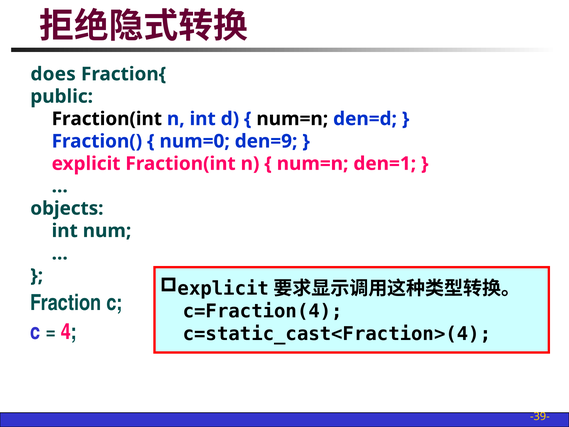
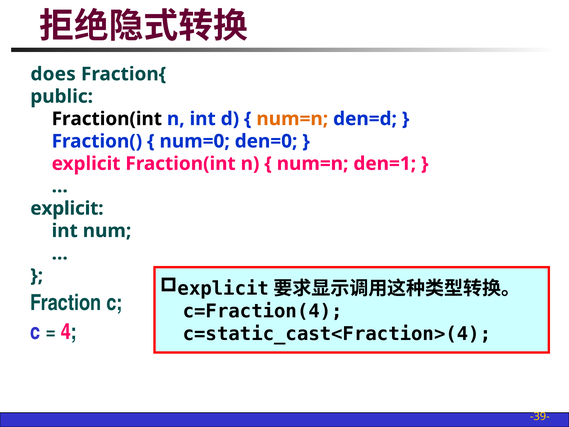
num=n at (292, 119) colour: black -> orange
den=9: den=9 -> den=0
objects at (67, 208): objects -> explicit
